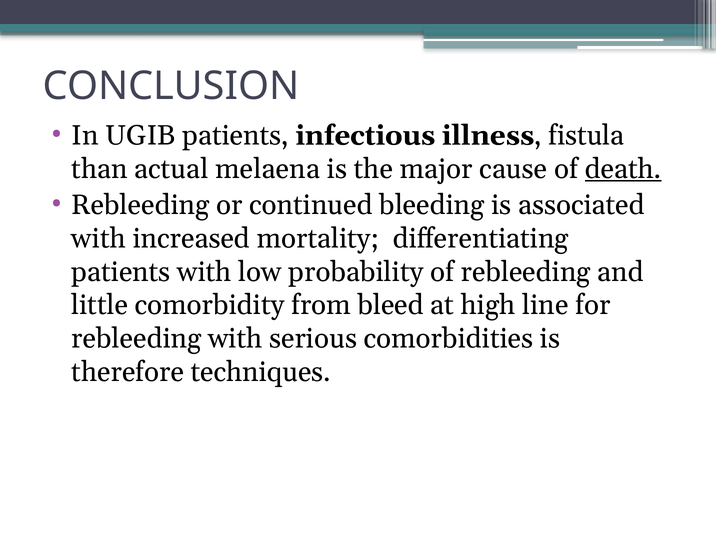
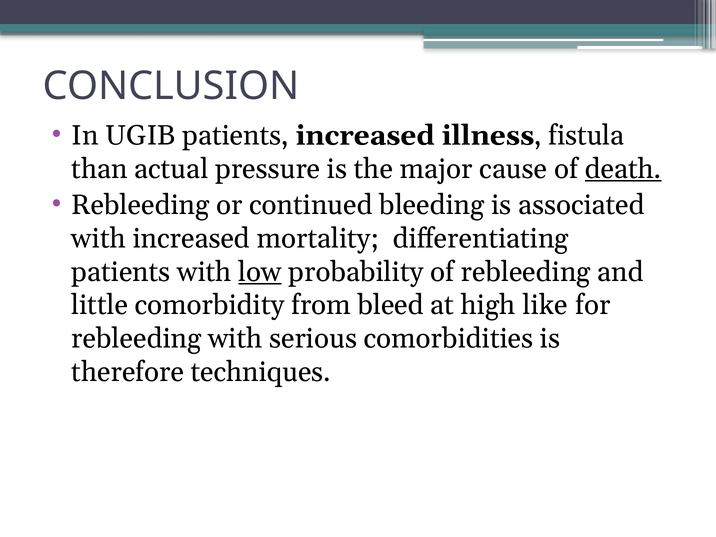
patients infectious: infectious -> increased
melaena: melaena -> pressure
low underline: none -> present
line: line -> like
